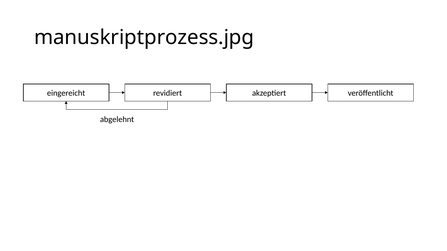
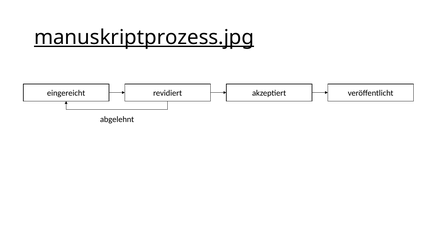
manuskriptprozess.jpg underline: none -> present
